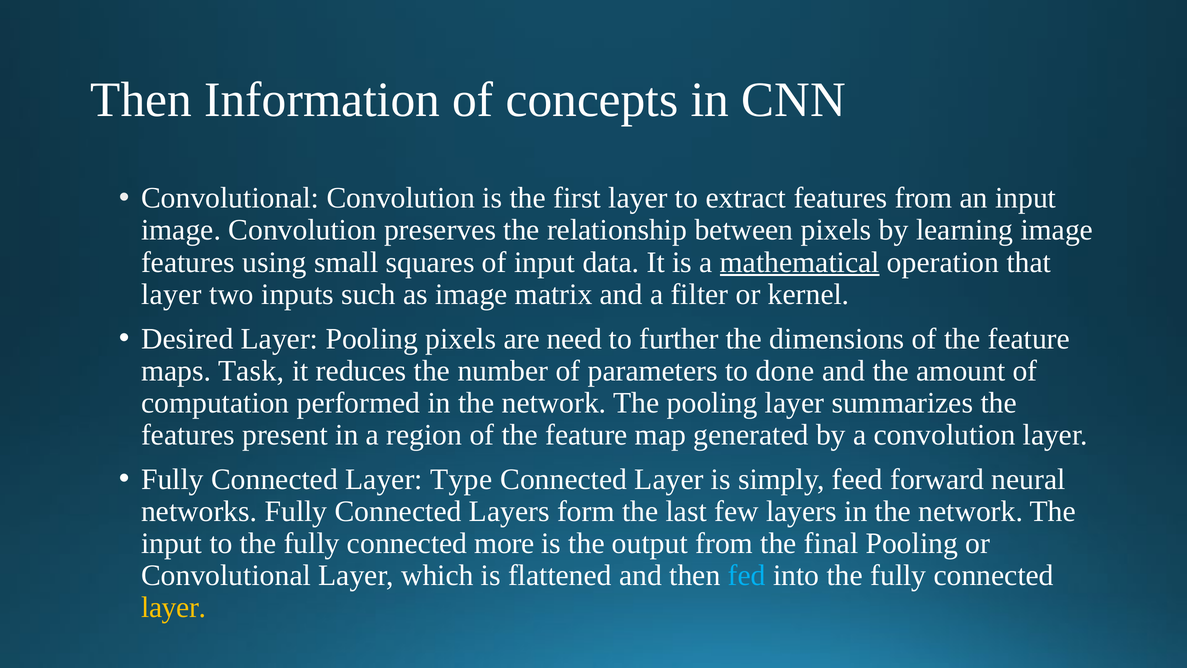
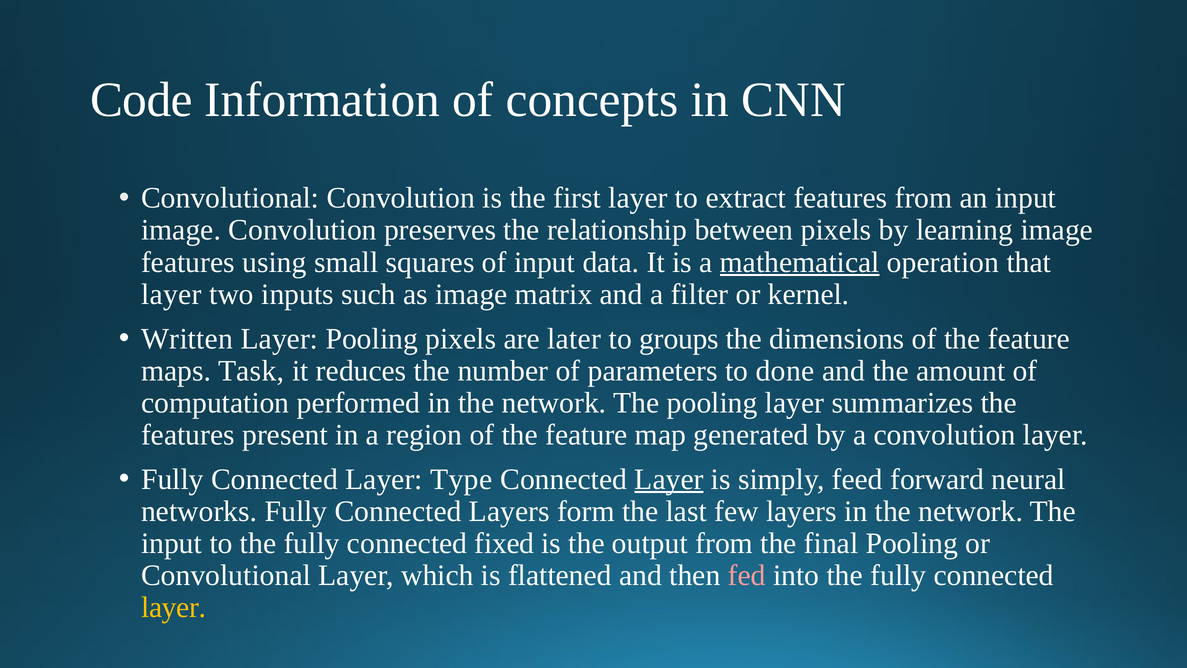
Then at (141, 100): Then -> Code
Desired: Desired -> Written
need: need -> later
further: further -> groups
Layer at (669, 479) underline: none -> present
more: more -> fixed
fed colour: light blue -> pink
